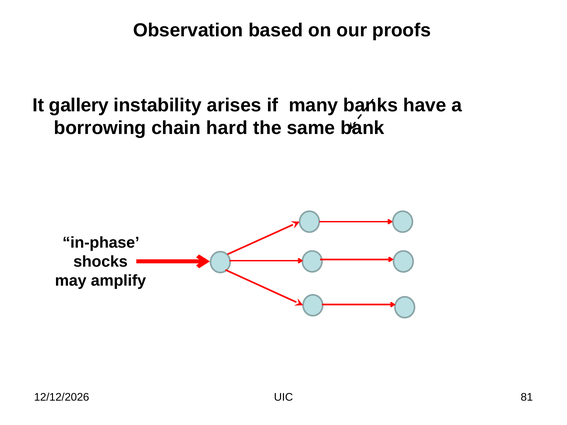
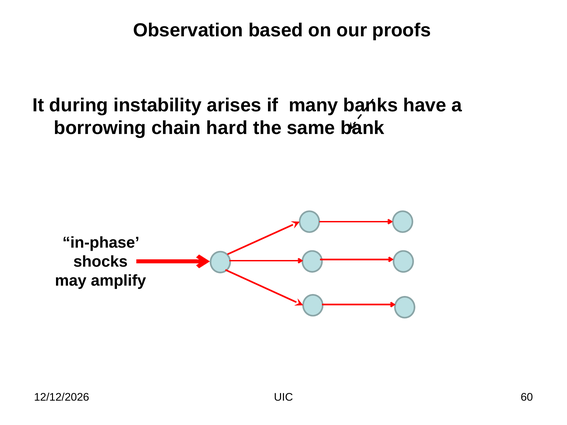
gallery: gallery -> during
81: 81 -> 60
